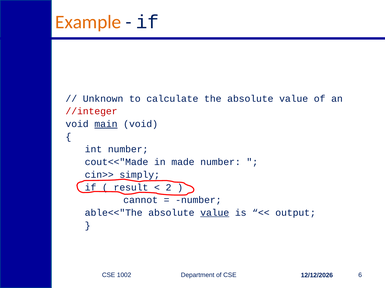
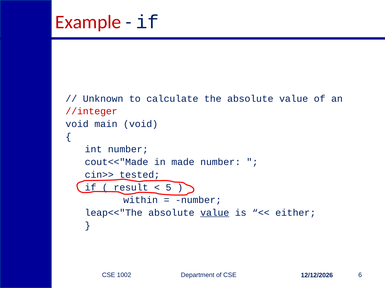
Example colour: orange -> red
main underline: present -> none
simply: simply -> tested
2: 2 -> 5
cannot: cannot -> within
able<<"The: able<<"The -> leap<<"The
output: output -> either
